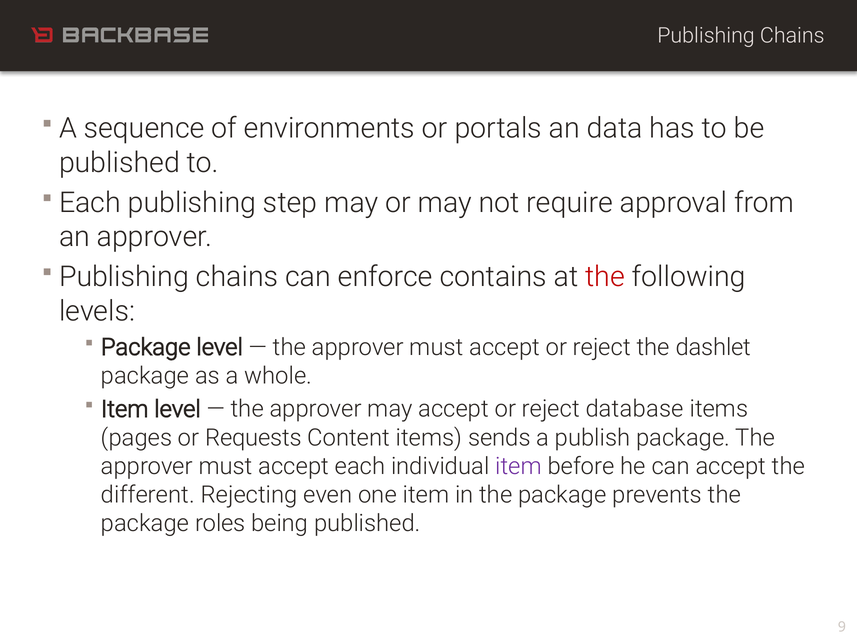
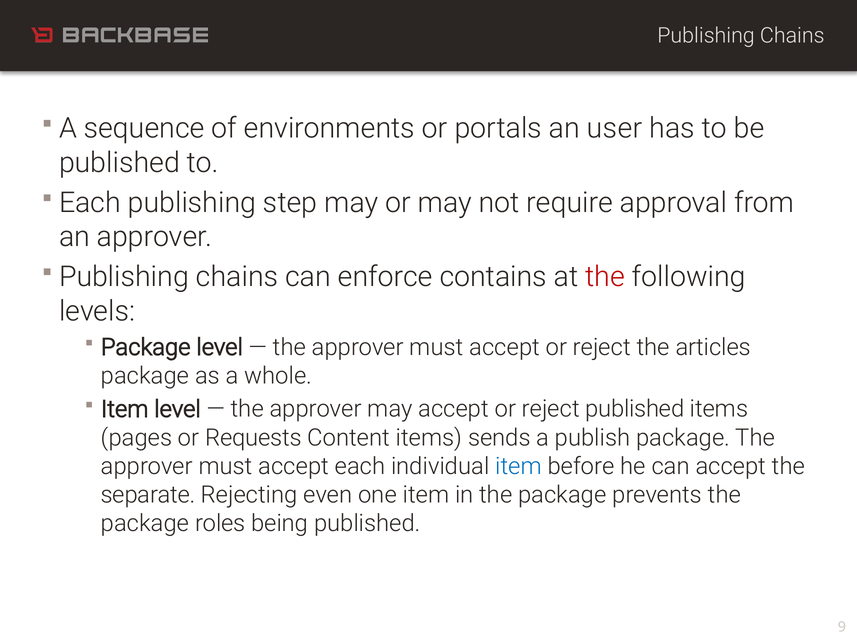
data: data -> user
dashlet: dashlet -> articles
reject database: database -> published
item at (518, 466) colour: purple -> blue
different: different -> separate
